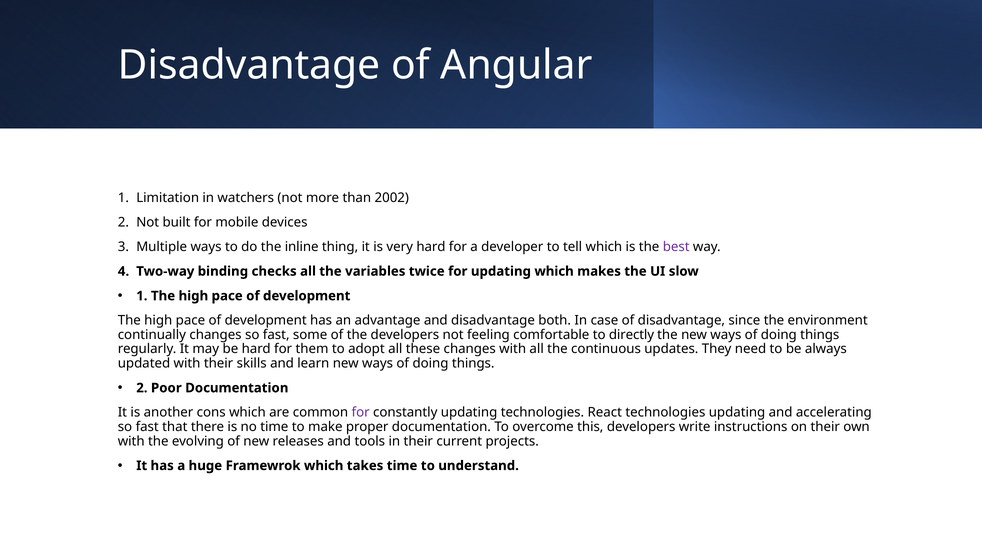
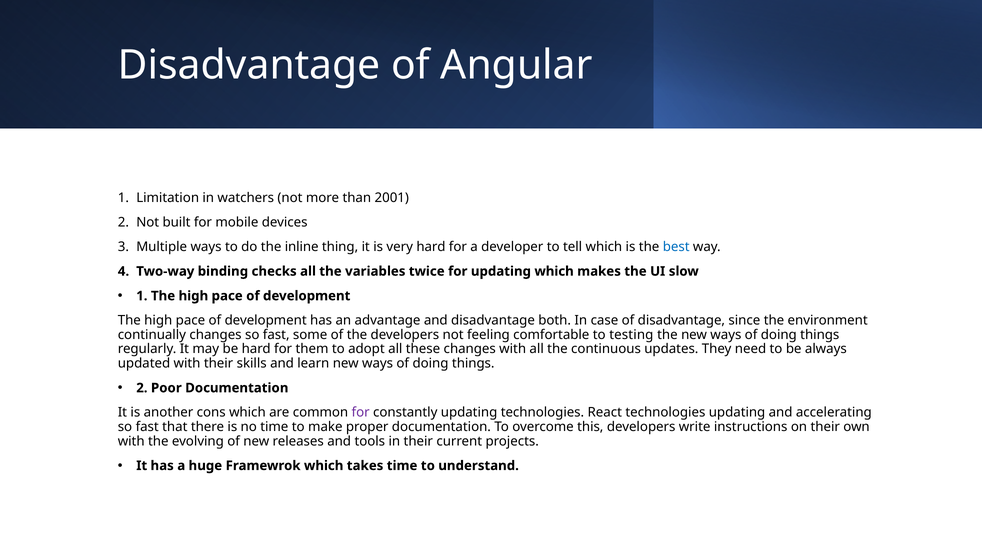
2002: 2002 -> 2001
best colour: purple -> blue
directly: directly -> testing
